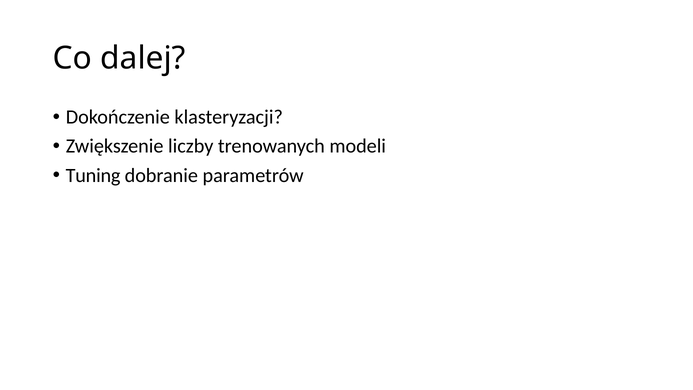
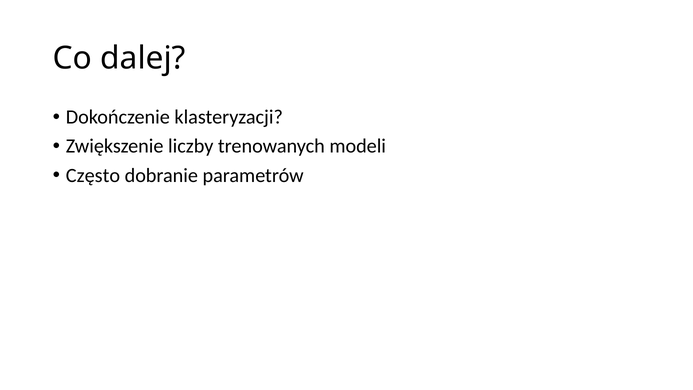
Tuning: Tuning -> Często
